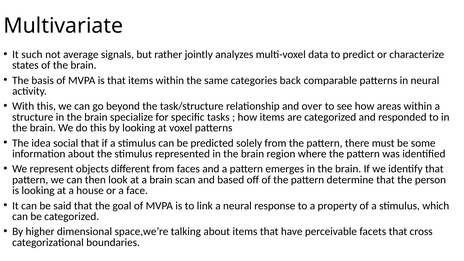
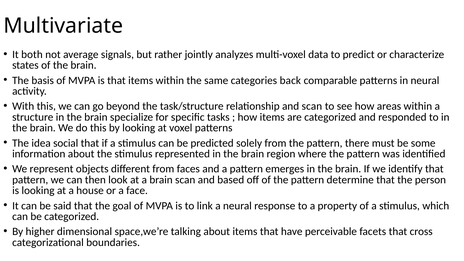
such: such -> both
and over: over -> scan
